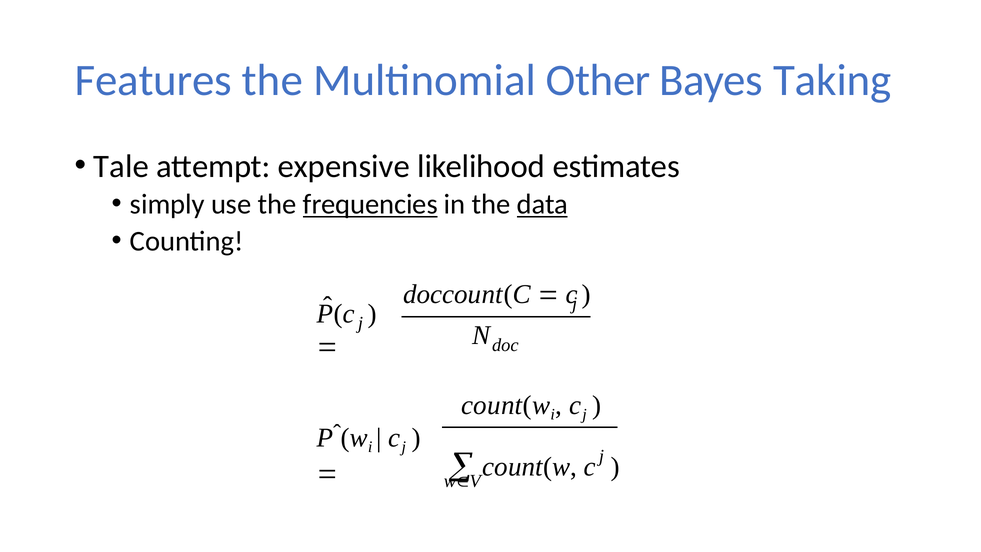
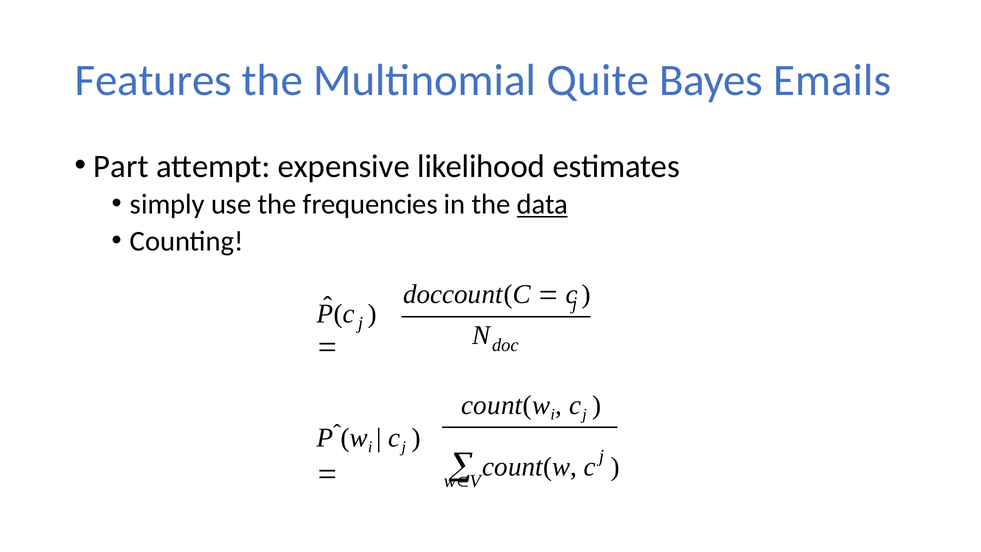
Other: Other -> Quite
Taking: Taking -> Emails
Tale: Tale -> Part
frequencies underline: present -> none
